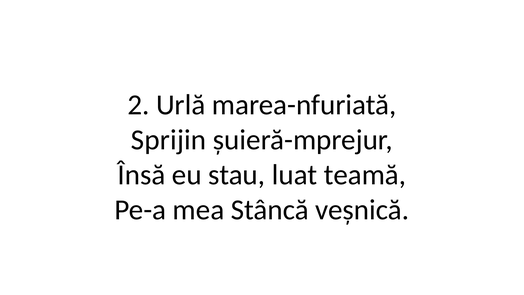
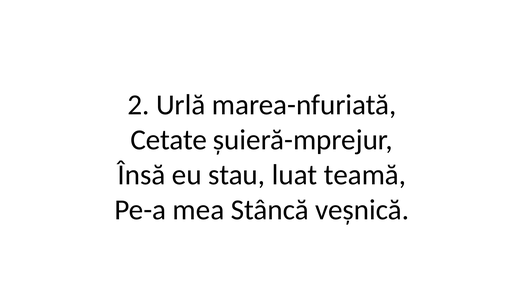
Sprijin: Sprijin -> Cetate
